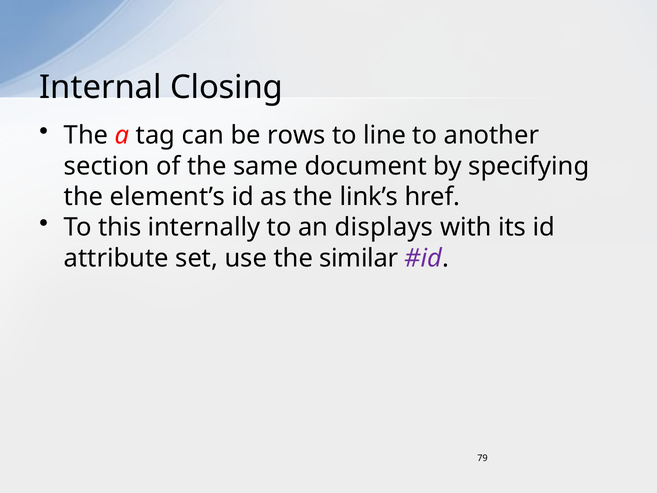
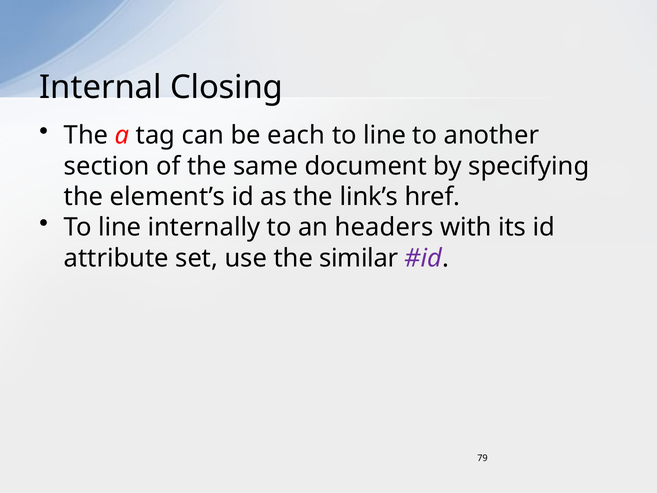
rows: rows -> each
this at (120, 227): this -> line
displays: displays -> headers
